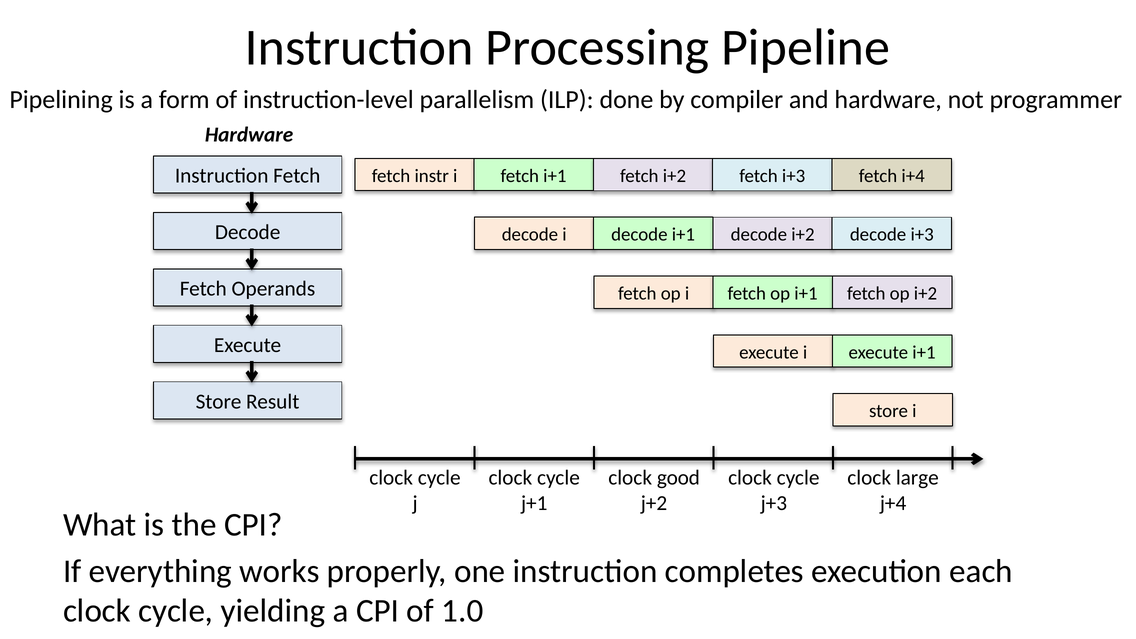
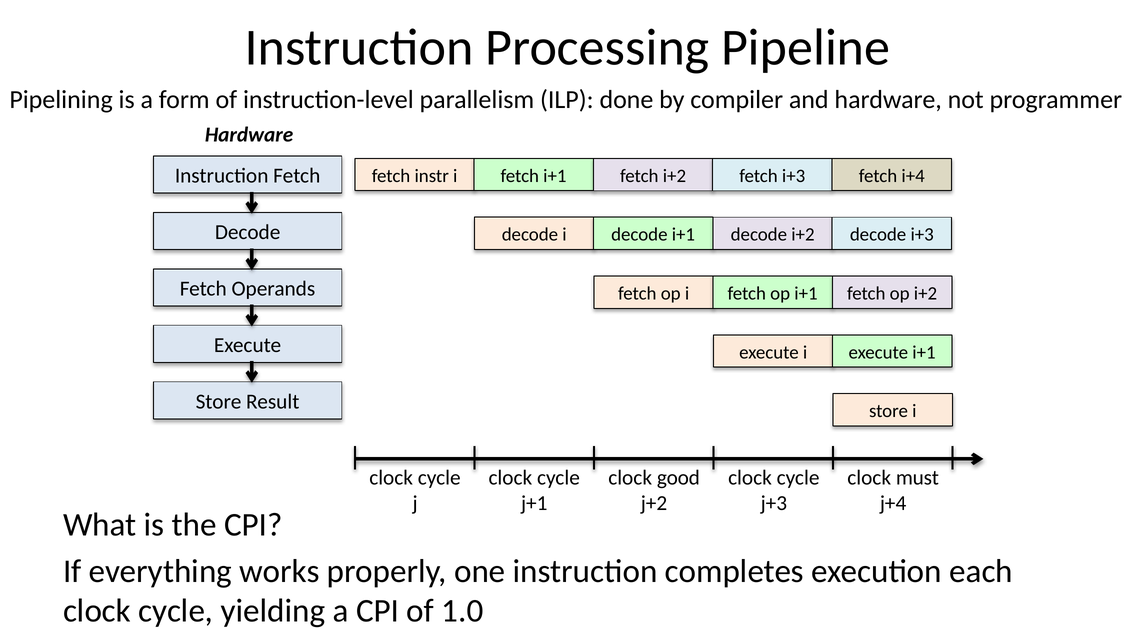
large: large -> must
